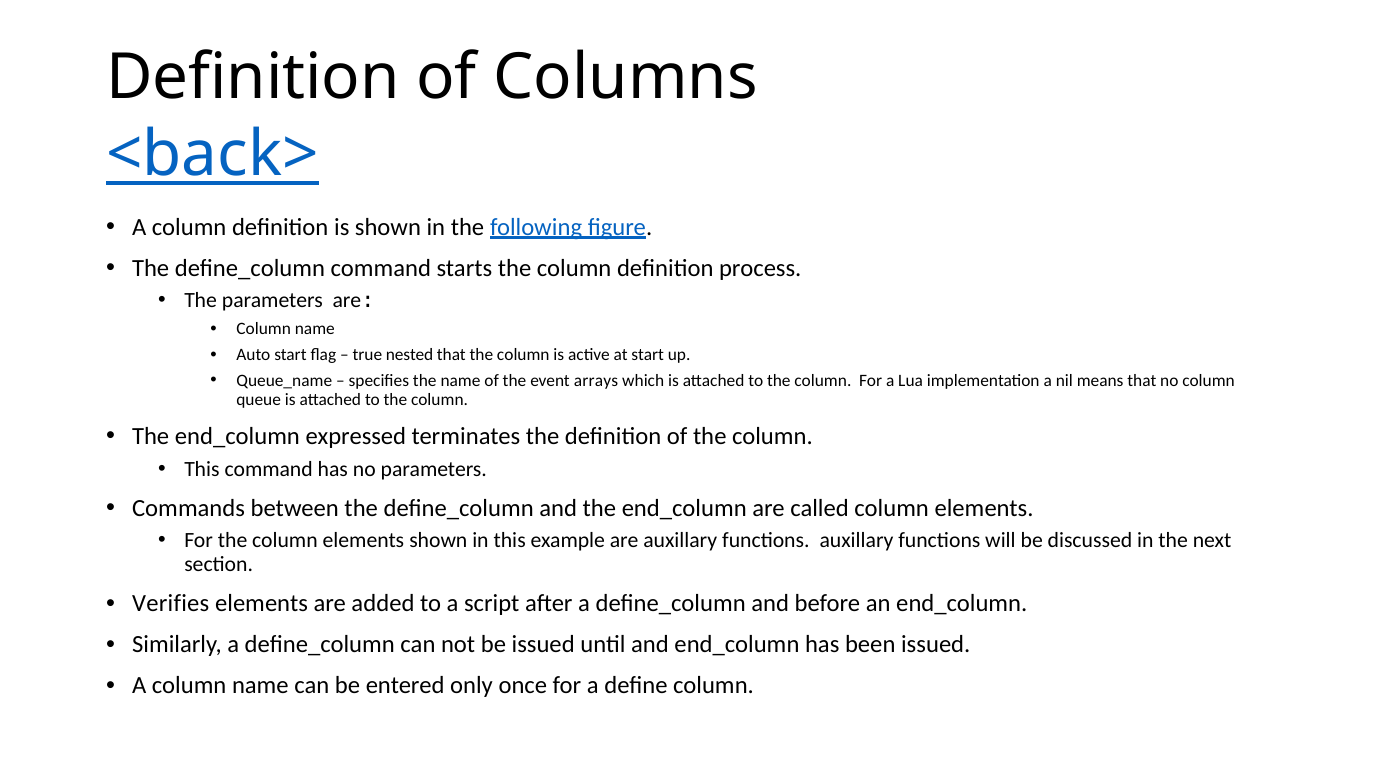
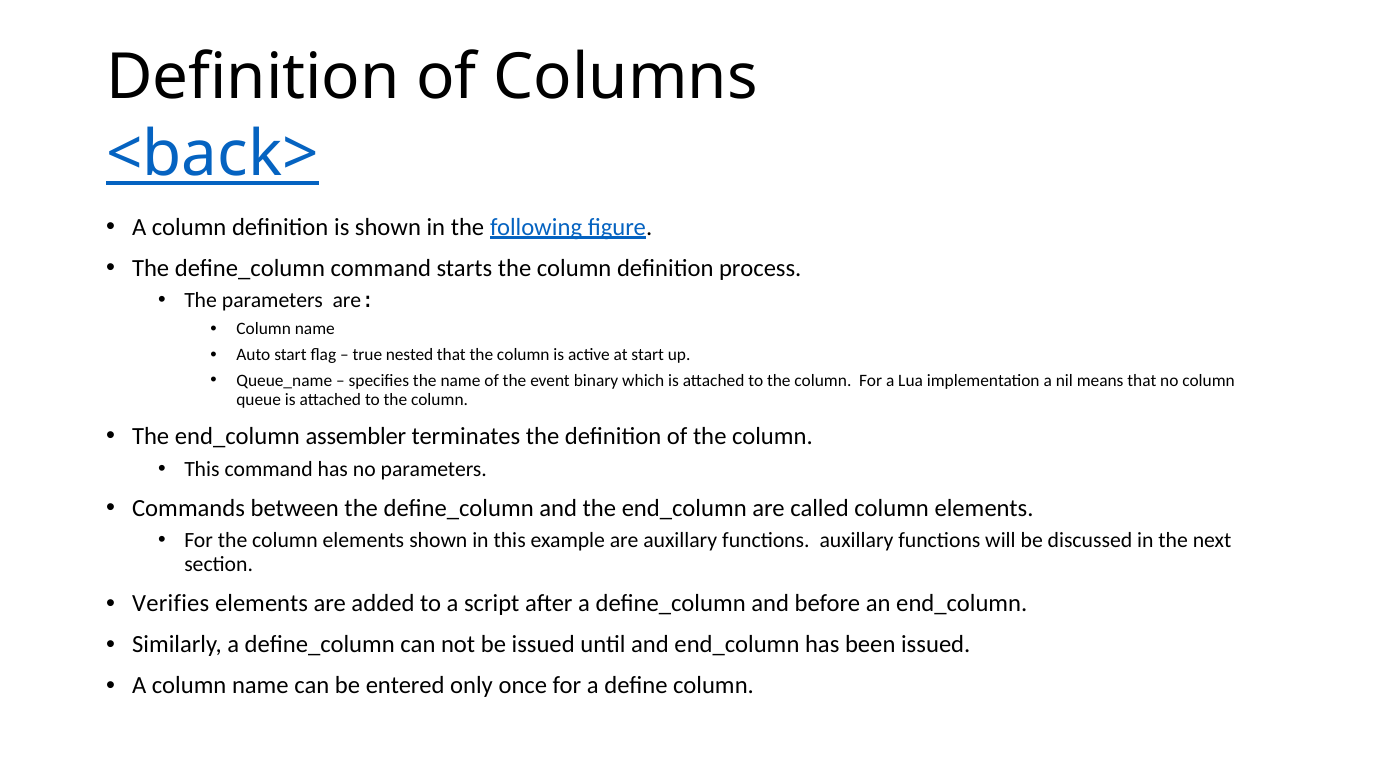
arrays: arrays -> binary
expressed: expressed -> assembler
